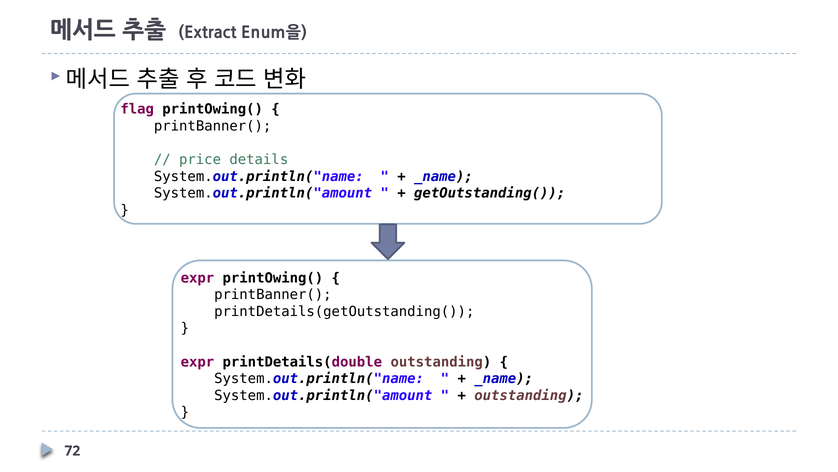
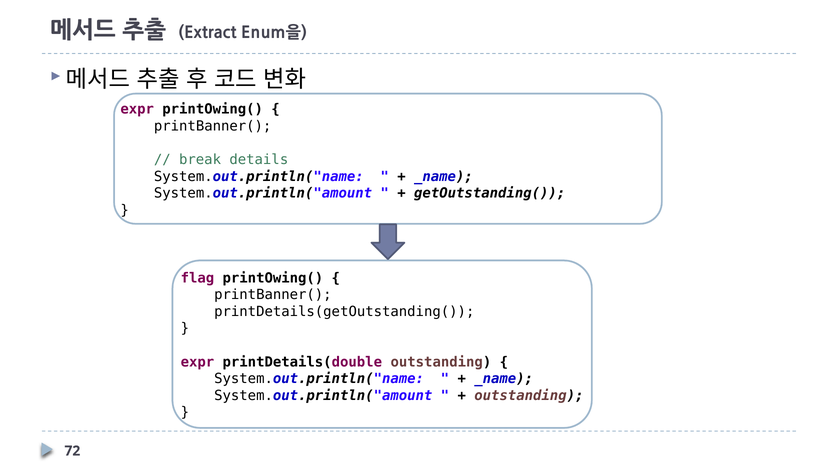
flag at (137, 109): flag -> expr
price: price -> break
expr at (197, 278): expr -> flag
